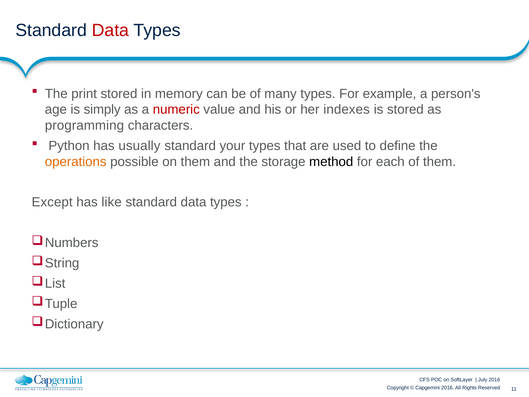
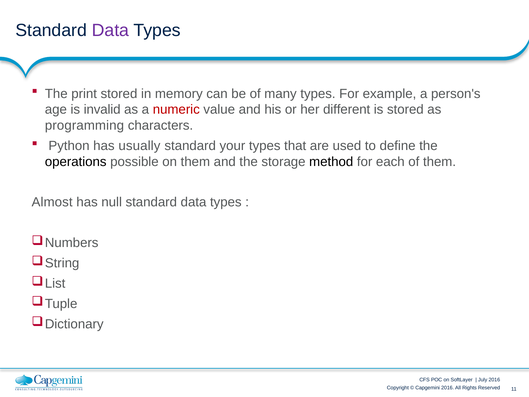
Data at (110, 30) colour: red -> purple
simply: simply -> invalid
indexes: indexes -> different
operations colour: orange -> black
Except: Except -> Almost
like: like -> null
